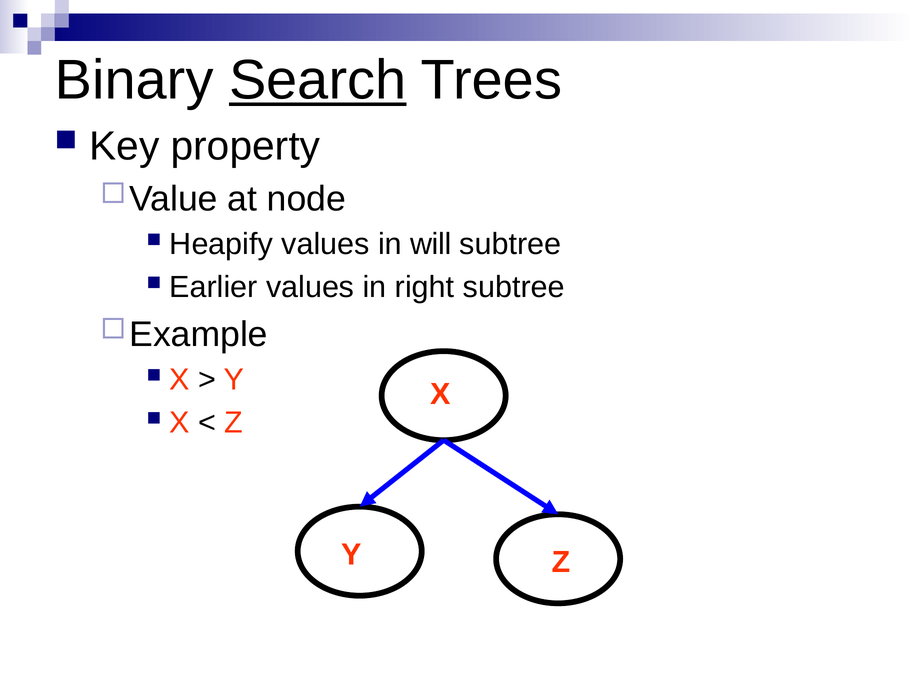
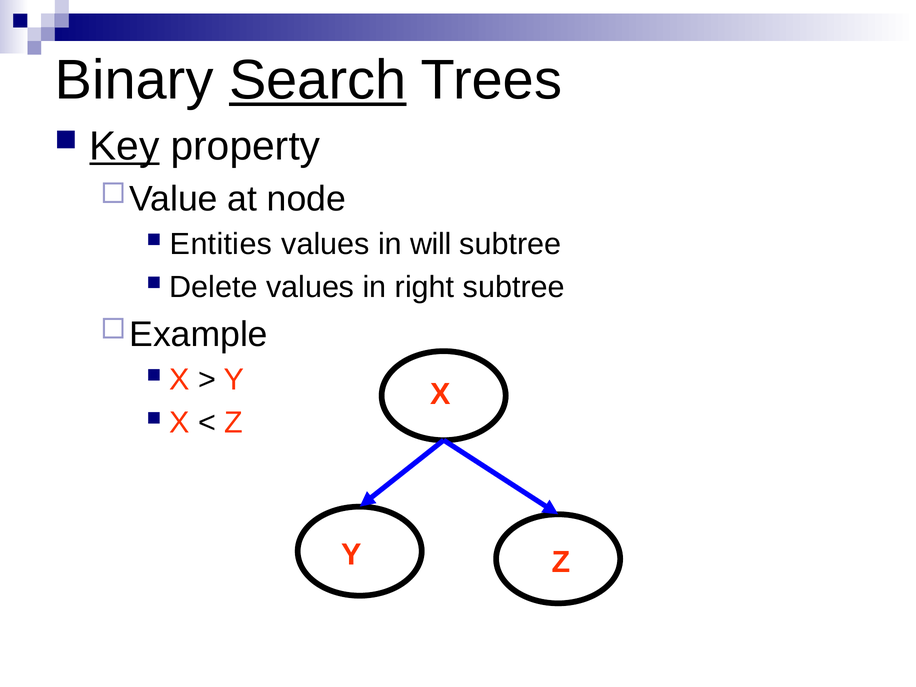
Key underline: none -> present
Heapify: Heapify -> Entities
Earlier: Earlier -> Delete
